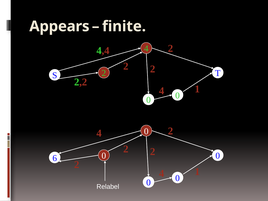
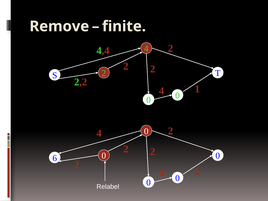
Appears: Appears -> Remove
